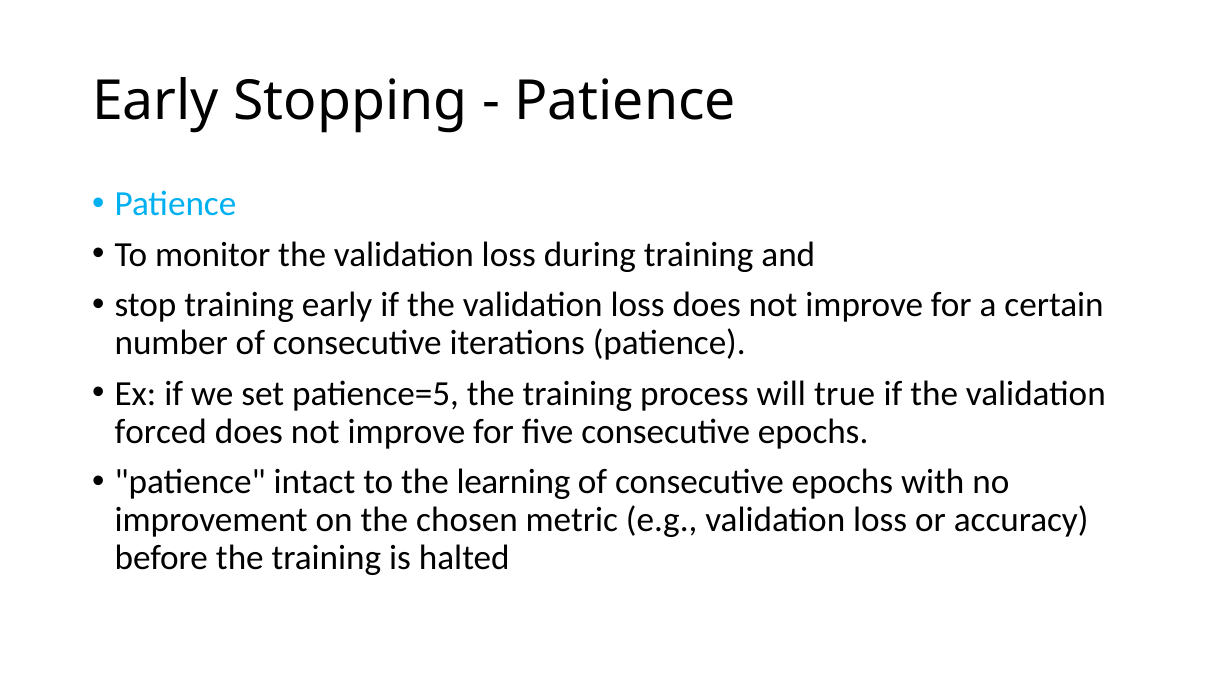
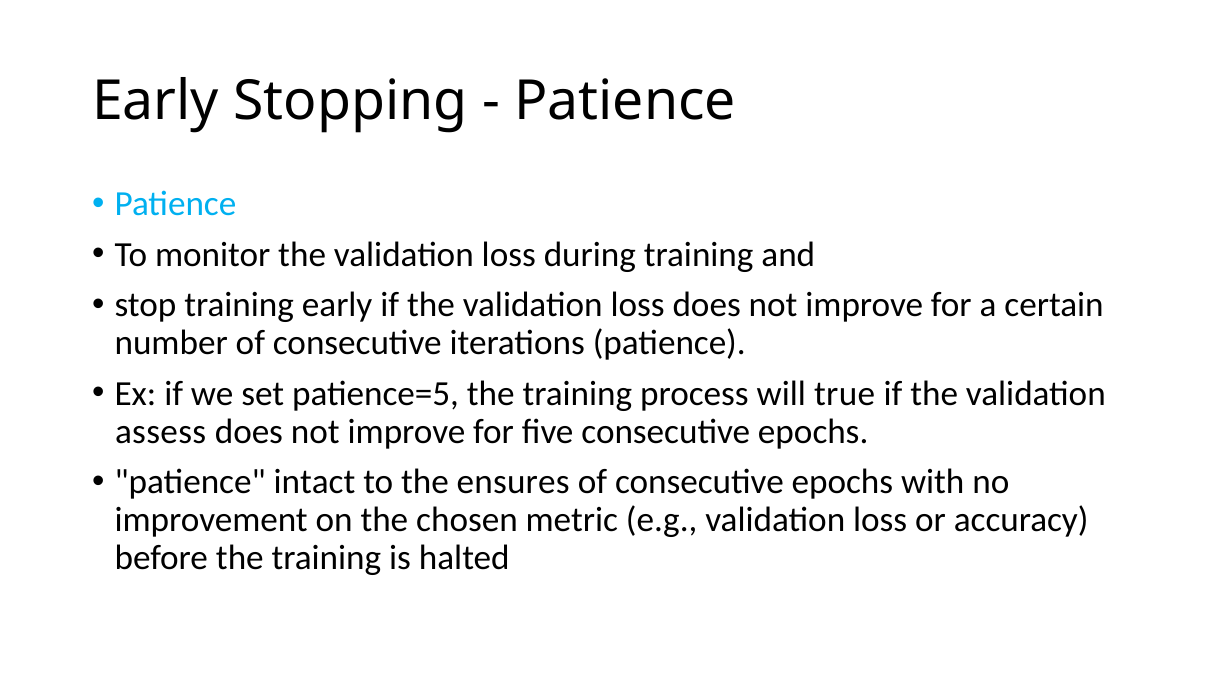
forced: forced -> assess
learning: learning -> ensures
